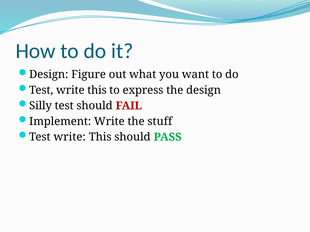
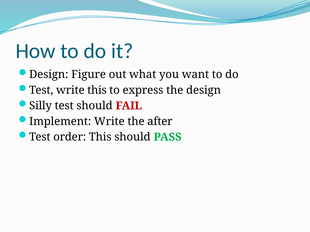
stuff: stuff -> after
write at (70, 137): write -> order
